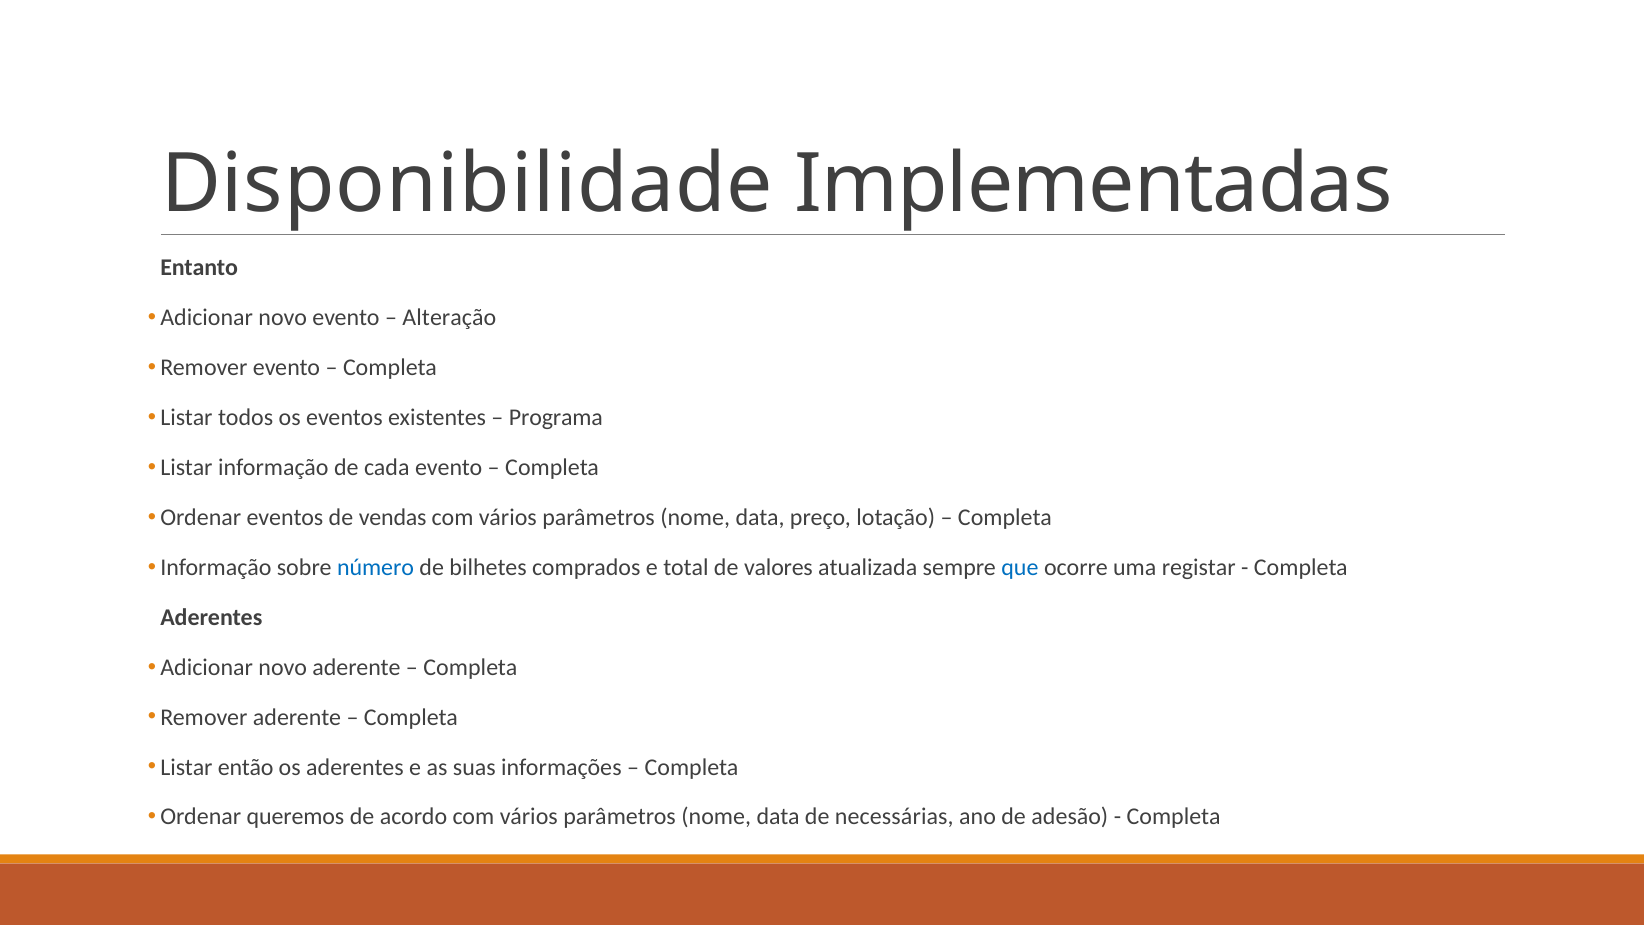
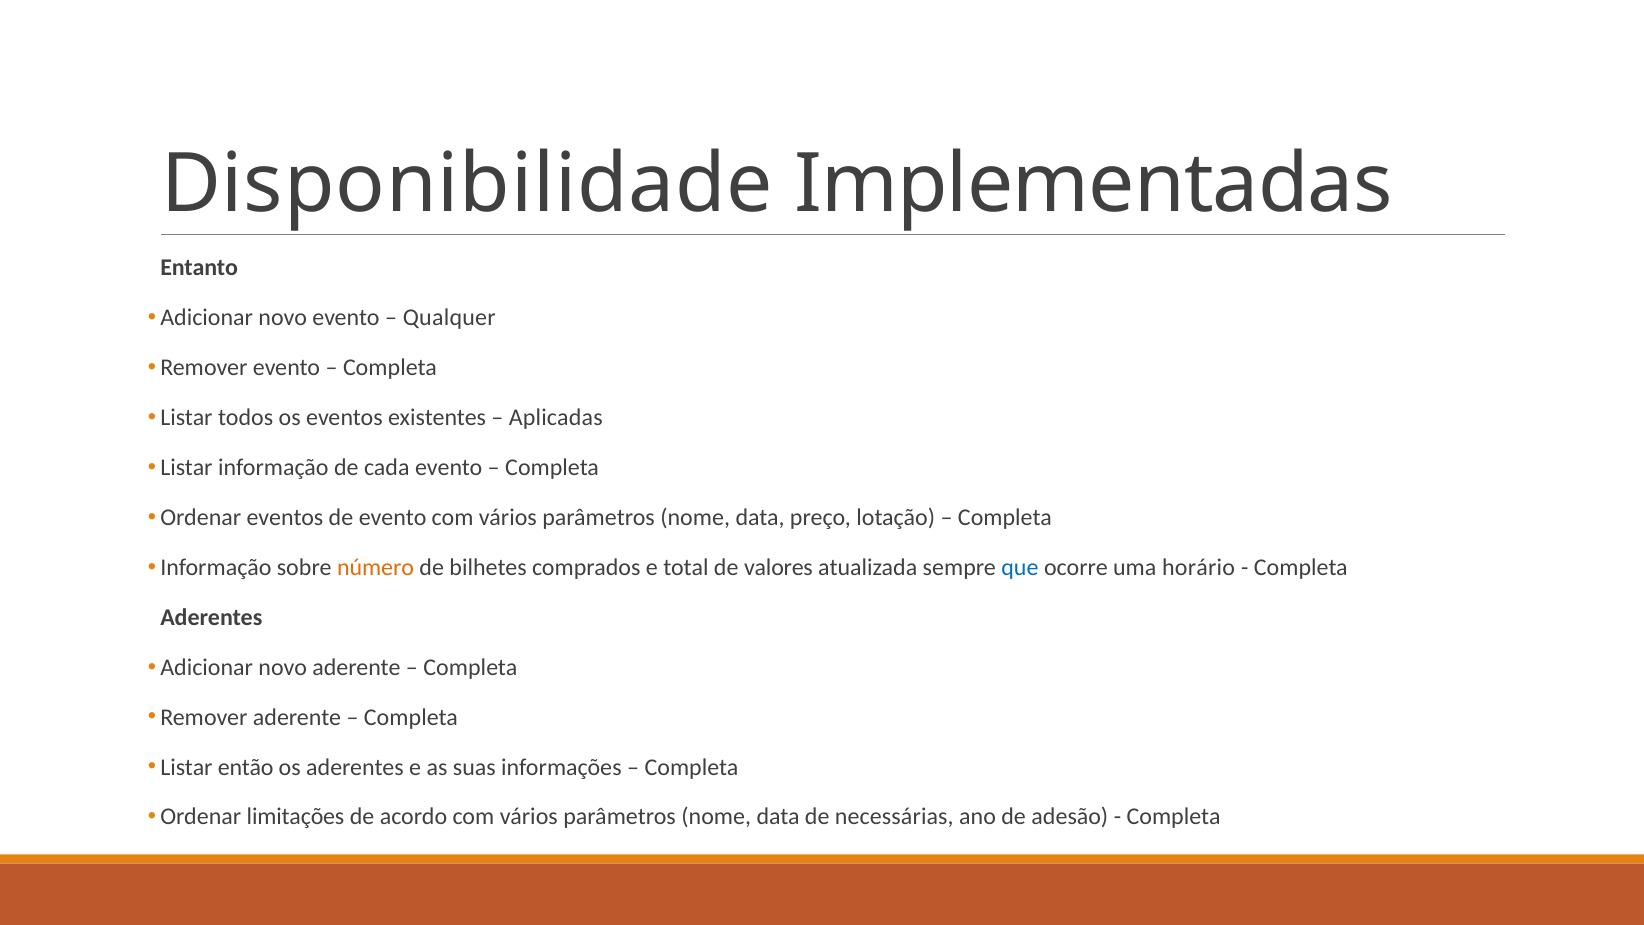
Alteração: Alteração -> Qualquer
Programa: Programa -> Aplicadas
de vendas: vendas -> evento
número colour: blue -> orange
registar: registar -> horário
queremos: queremos -> limitações
